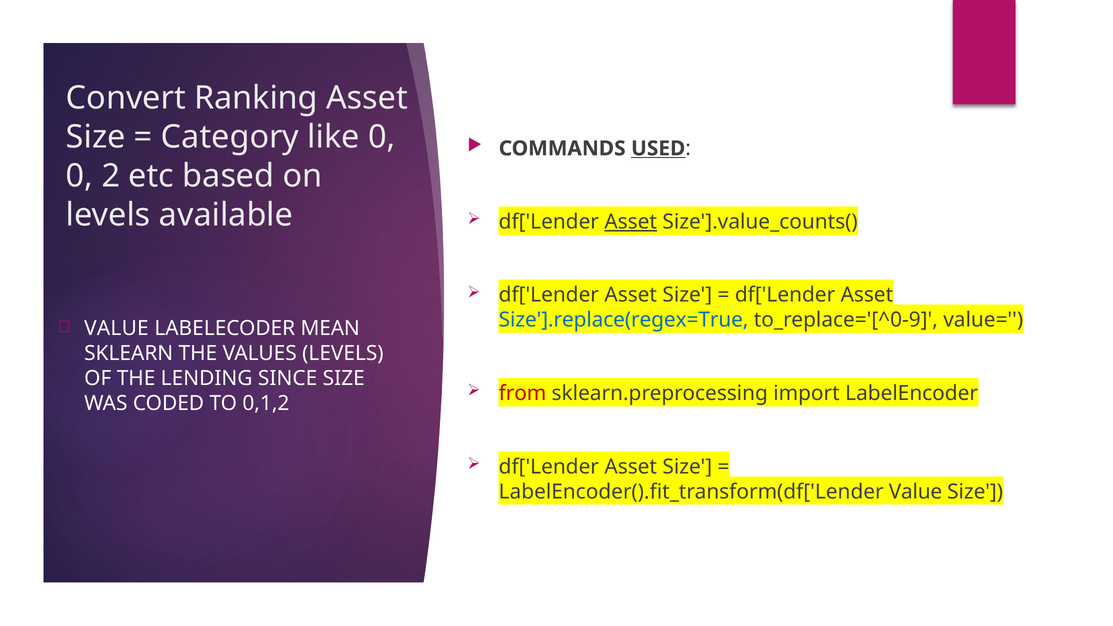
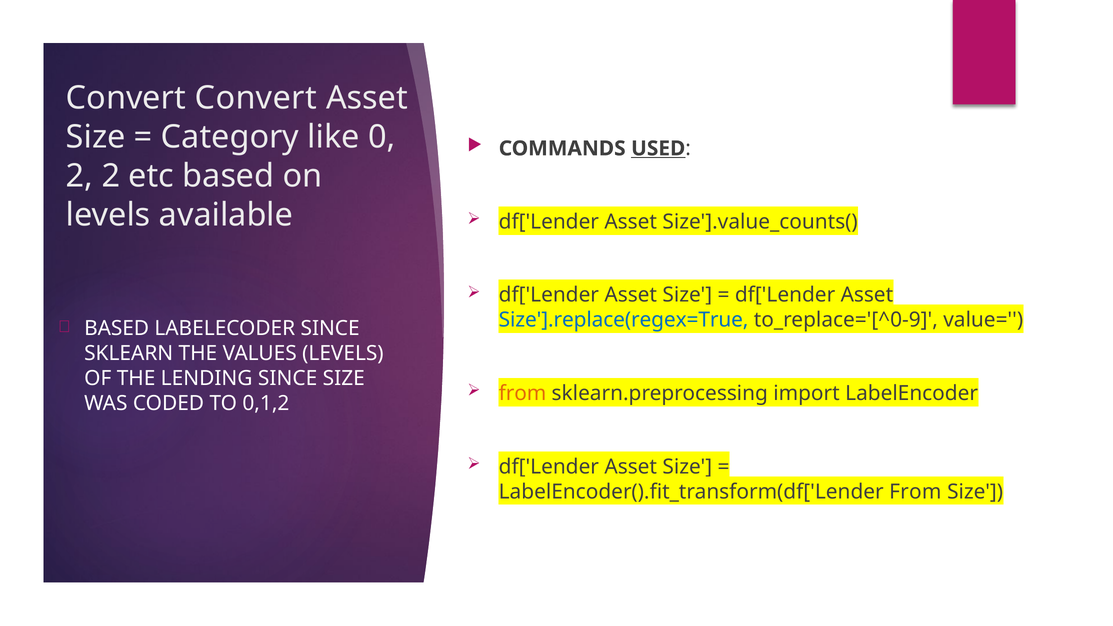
Convert Ranking: Ranking -> Convert
0 at (80, 176): 0 -> 2
Asset at (631, 222) underline: present -> none
VALUE at (116, 328): VALUE -> BASED
LABELECODER MEAN: MEAN -> SINCE
from at (523, 393) colour: red -> orange
LabelEncoder().fit_transform(df['Lender Value: Value -> From
